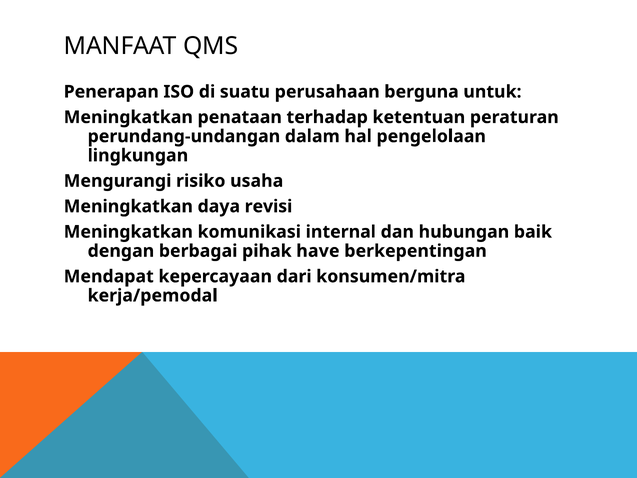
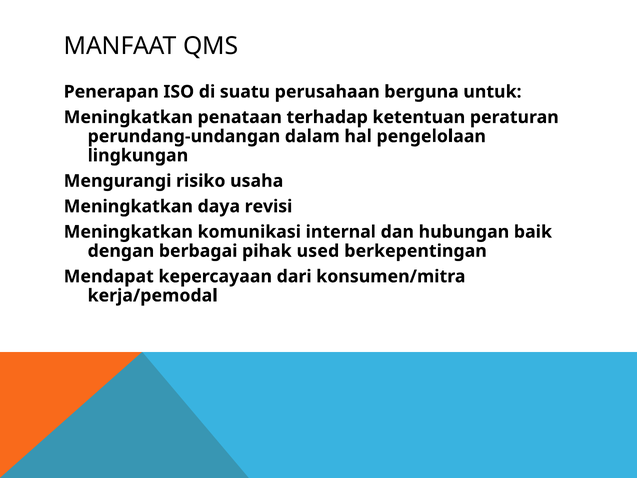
have: have -> used
